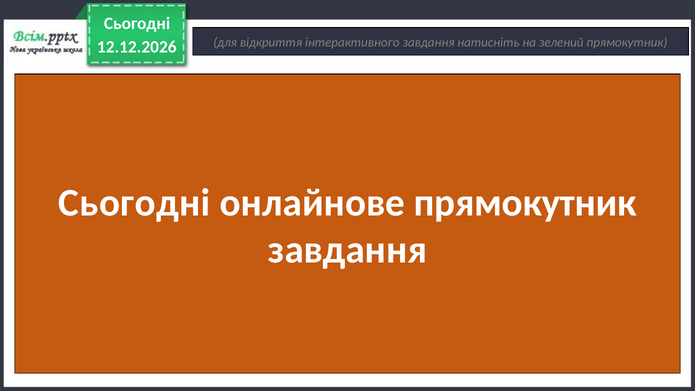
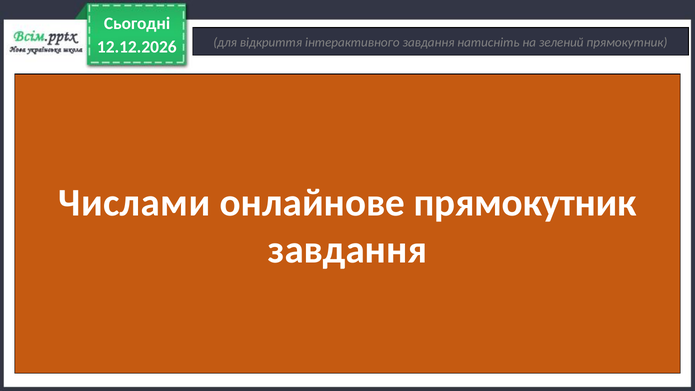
Сьогодні at (134, 203): Сьогодні -> Числами
